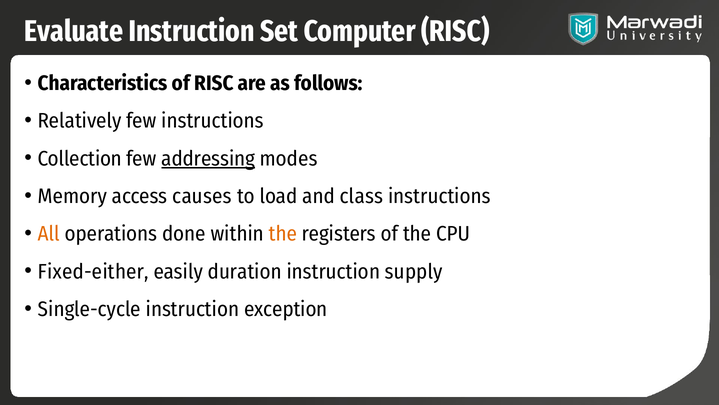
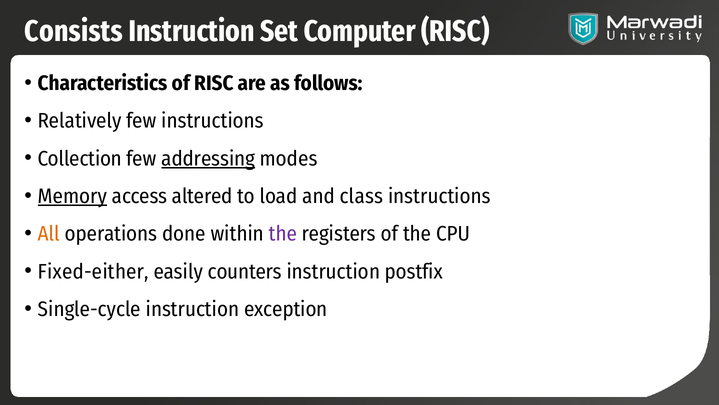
Evaluate: Evaluate -> Consists
Memory underline: none -> present
causes: causes -> altered
the at (283, 234) colour: orange -> purple
duration: duration -> counters
supply: supply -> postfix
